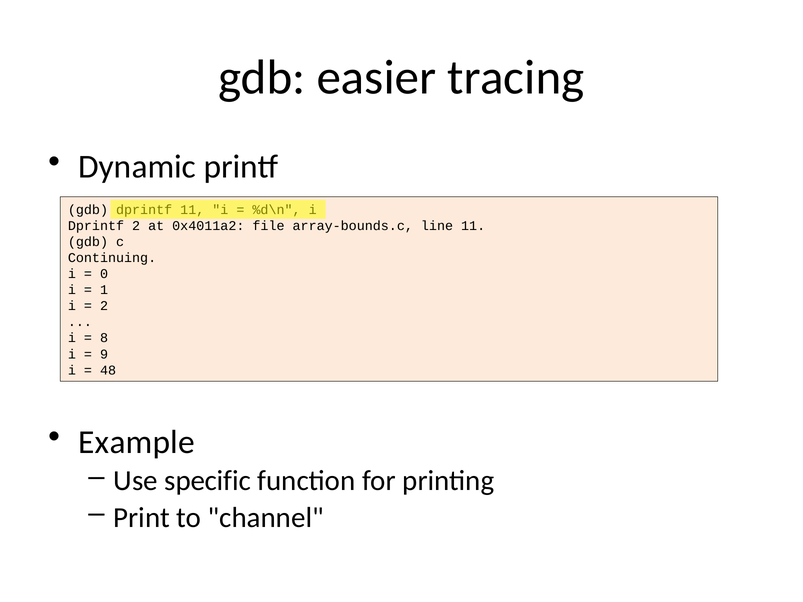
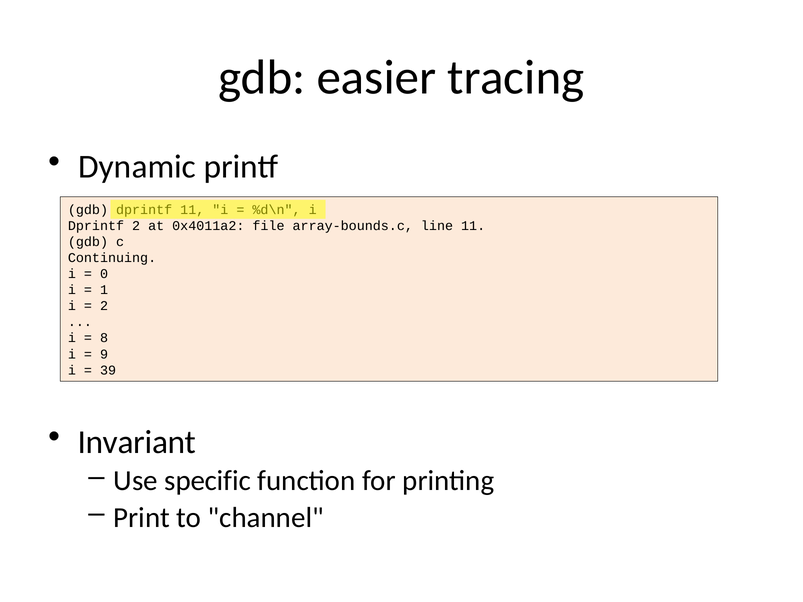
48: 48 -> 39
Example: Example -> Invariant
